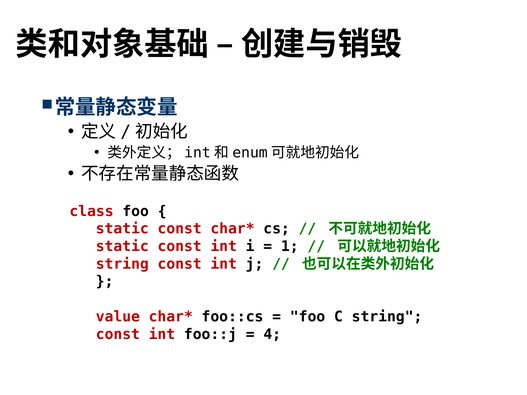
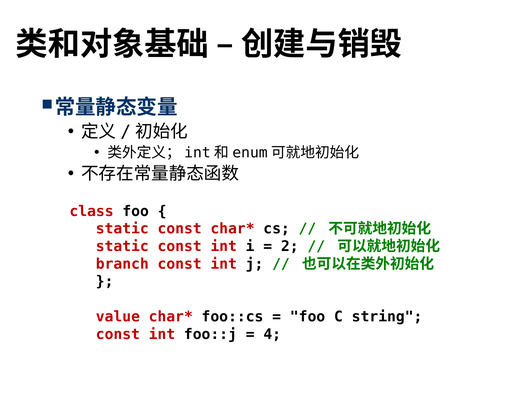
1: 1 -> 2
string at (122, 264): string -> branch
